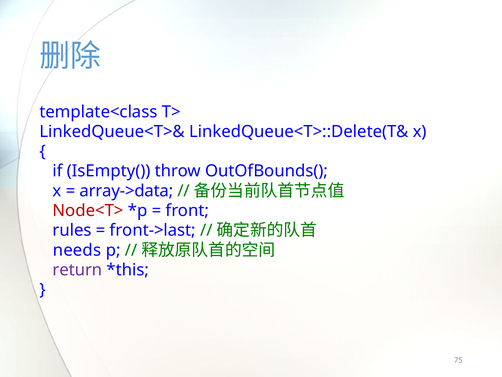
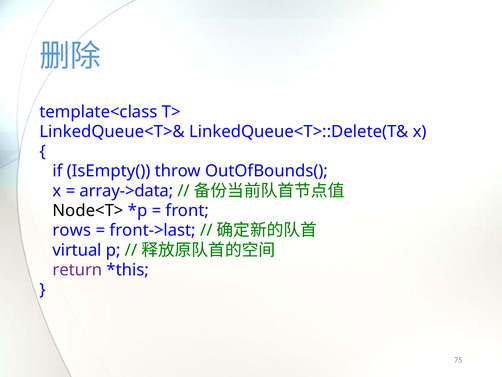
Node<T> colour: red -> black
rules: rules -> rows
needs: needs -> virtual
